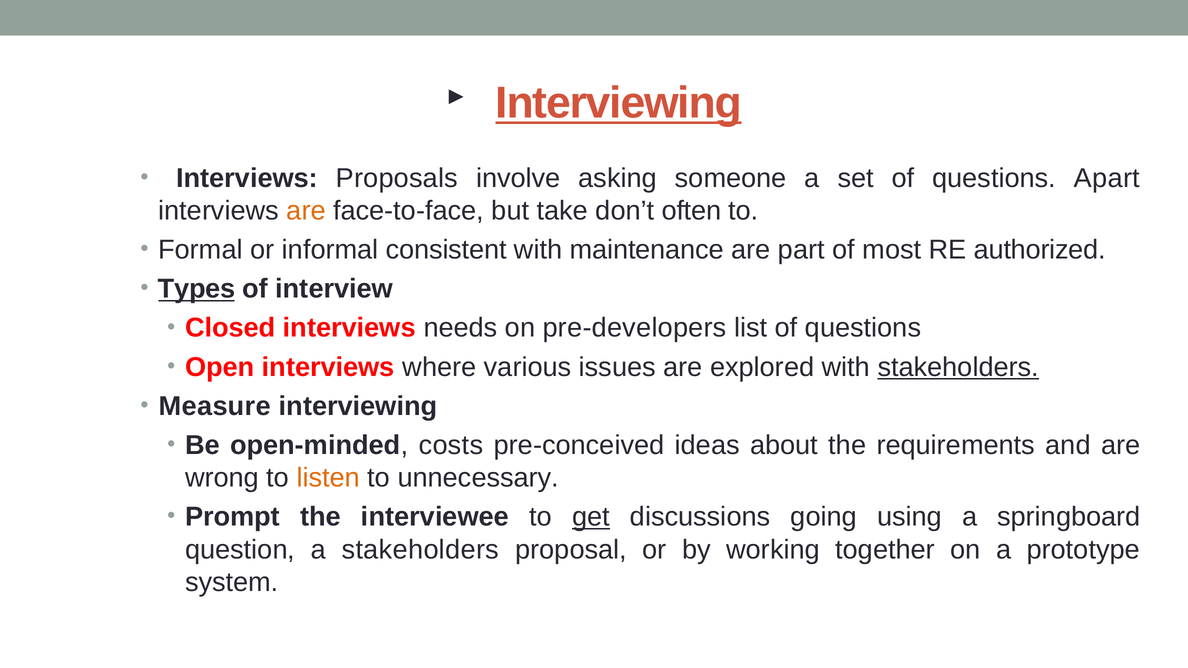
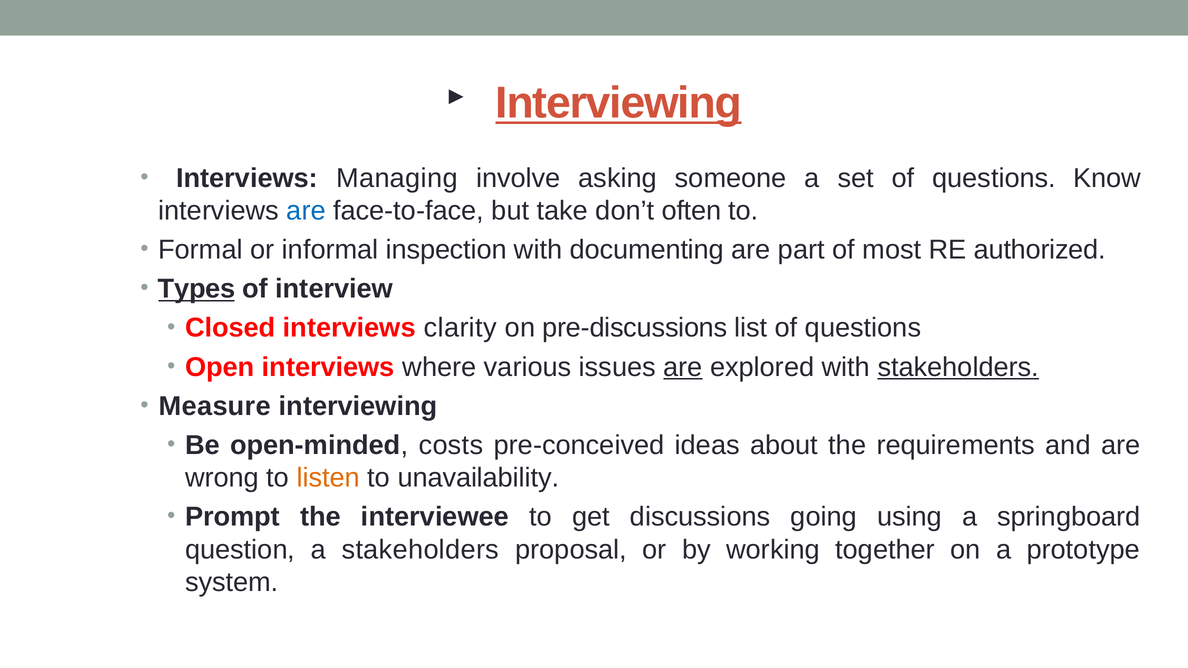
Proposals: Proposals -> Managing
Apart: Apart -> Know
are at (306, 211) colour: orange -> blue
consistent: consistent -> inspection
maintenance: maintenance -> documenting
needs: needs -> clarity
pre-developers: pre-developers -> pre-discussions
are at (683, 367) underline: none -> present
unnecessary: unnecessary -> unavailability
get underline: present -> none
